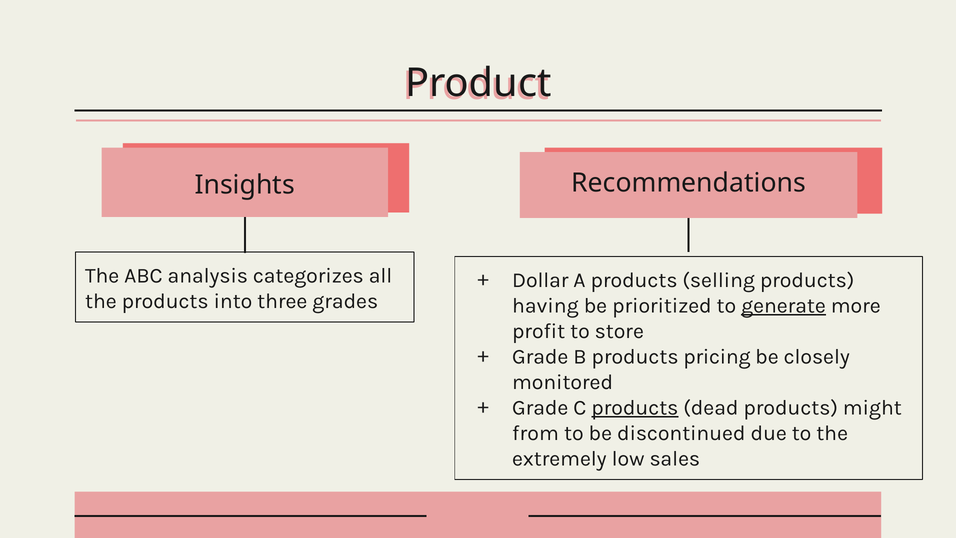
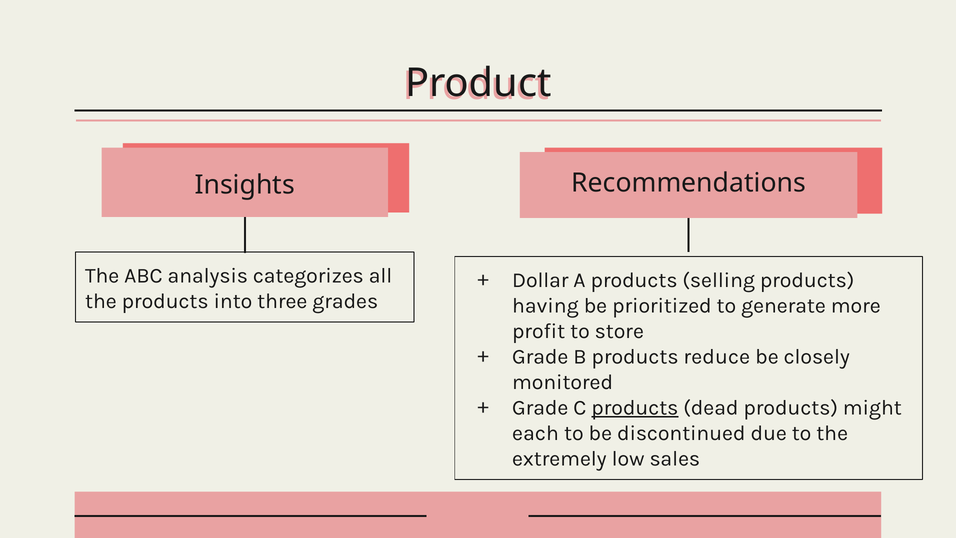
generate underline: present -> none
pricing: pricing -> reduce
from: from -> each
